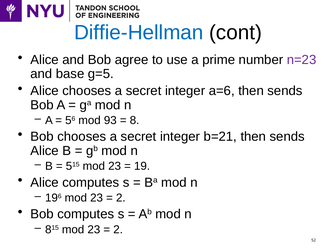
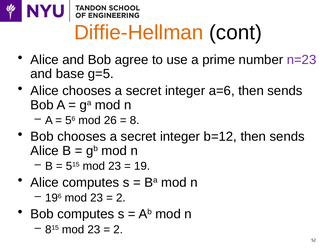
Diffie-Hellman colour: blue -> orange
93: 93 -> 26
b=21: b=21 -> b=12
